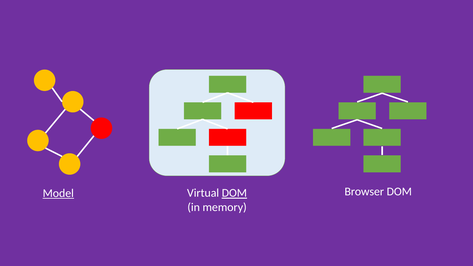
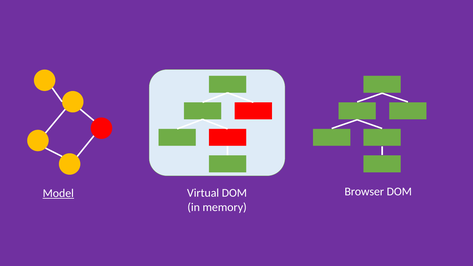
DOM at (234, 193) underline: present -> none
